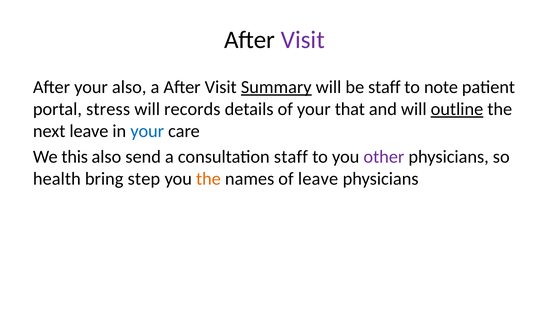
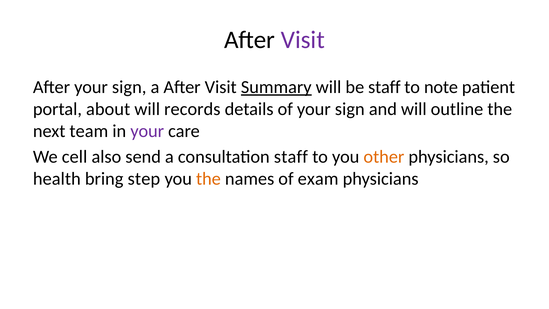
After your also: also -> sign
stress: stress -> about
of your that: that -> sign
outline underline: present -> none
next leave: leave -> team
your at (147, 131) colour: blue -> purple
this: this -> cell
other colour: purple -> orange
of leave: leave -> exam
